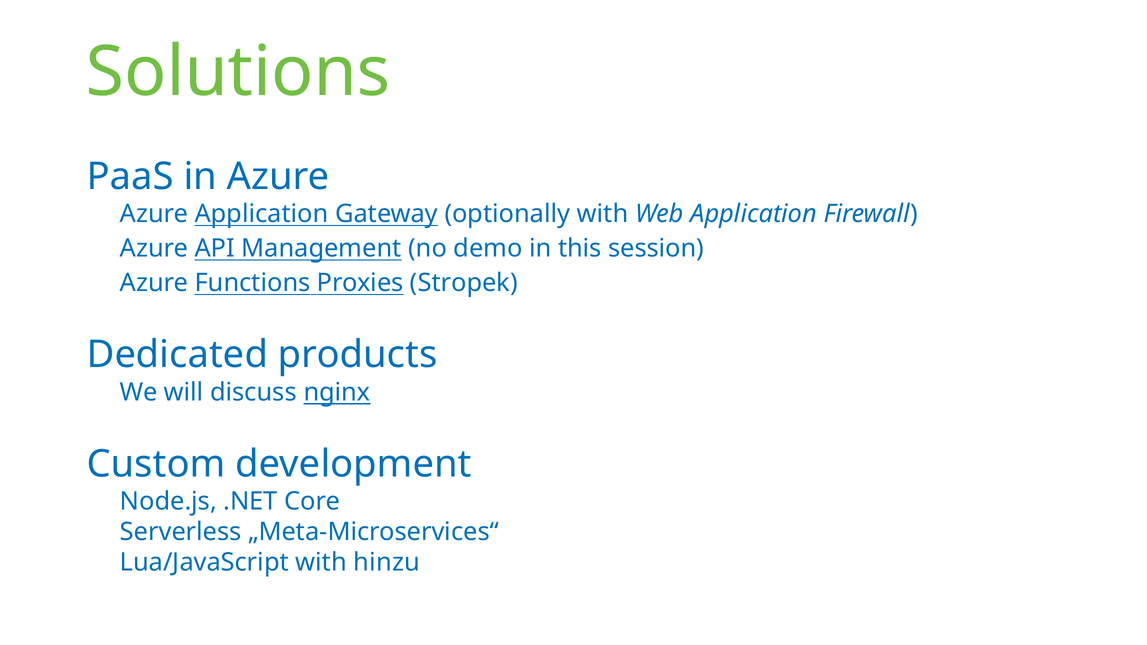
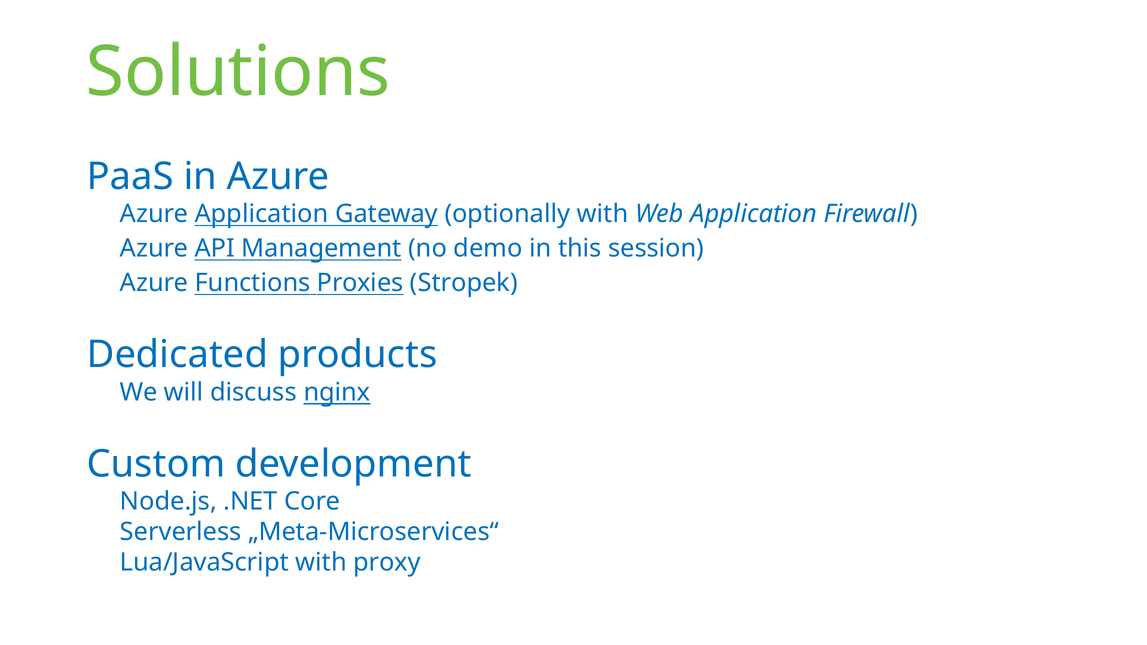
hinzu: hinzu -> proxy
